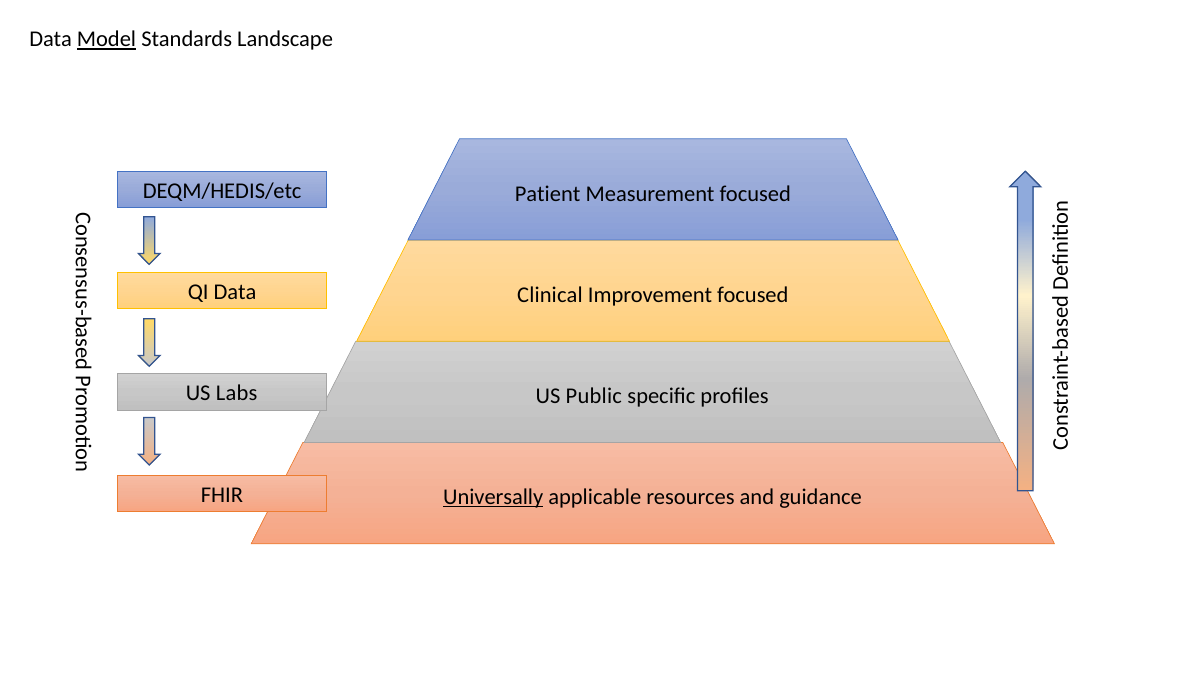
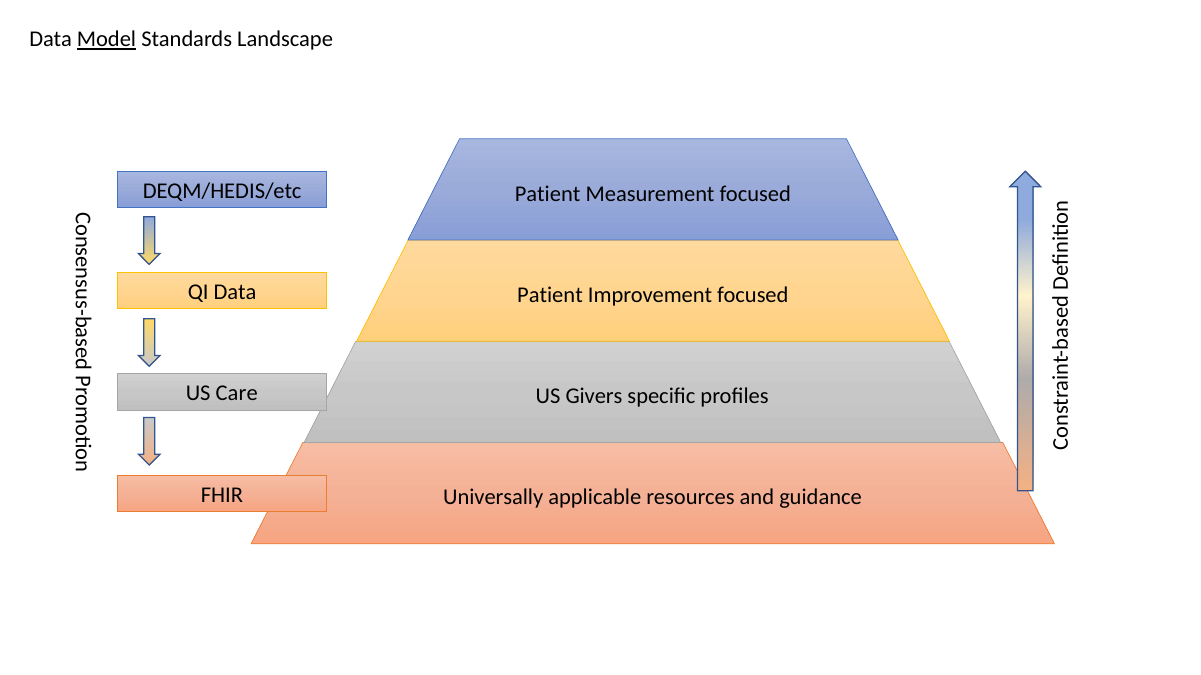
Clinical at (550, 295): Clinical -> Patient
Labs: Labs -> Care
Public: Public -> Givers
Universally underline: present -> none
